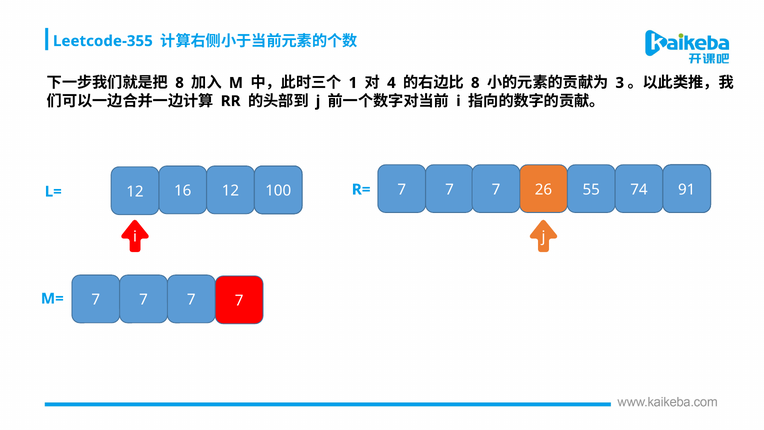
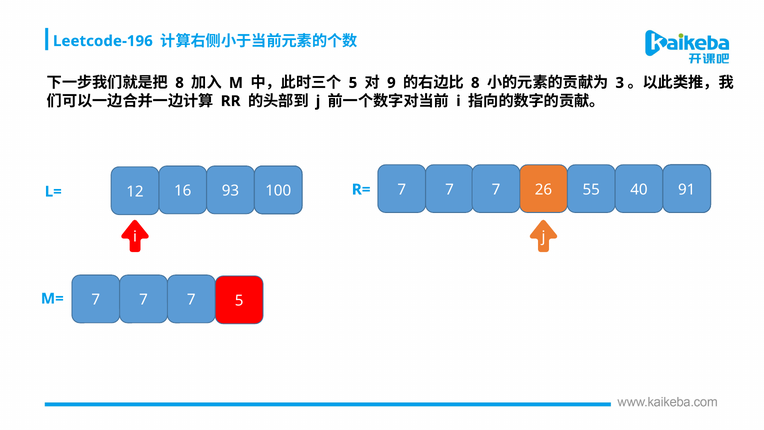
Leetcode-355: Leetcode-355 -> Leetcode-196
1 at (353, 83): 1 -> 5
4: 4 -> 9
16 12: 12 -> 93
74: 74 -> 40
7 7 7 7: 7 -> 5
